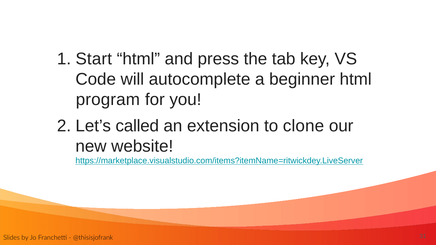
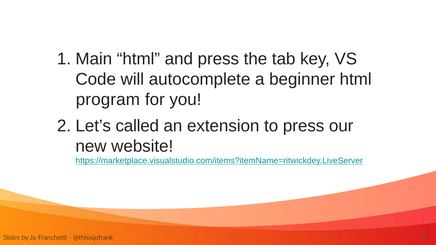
Start: Start -> Main
to clone: clone -> press
